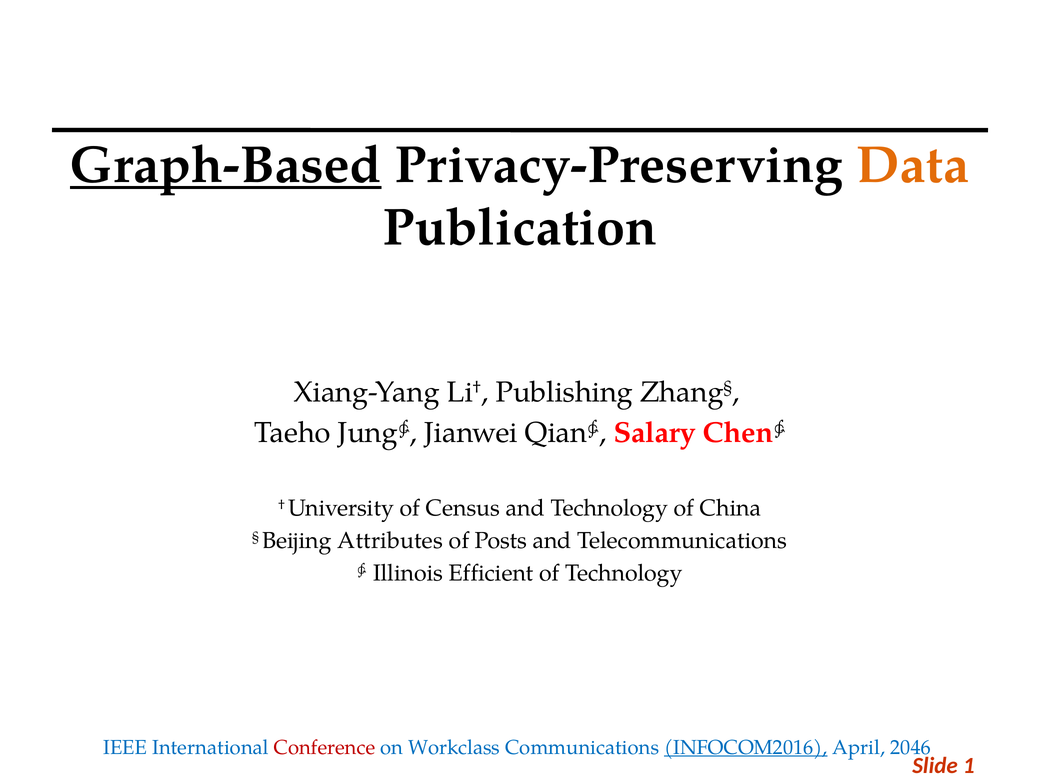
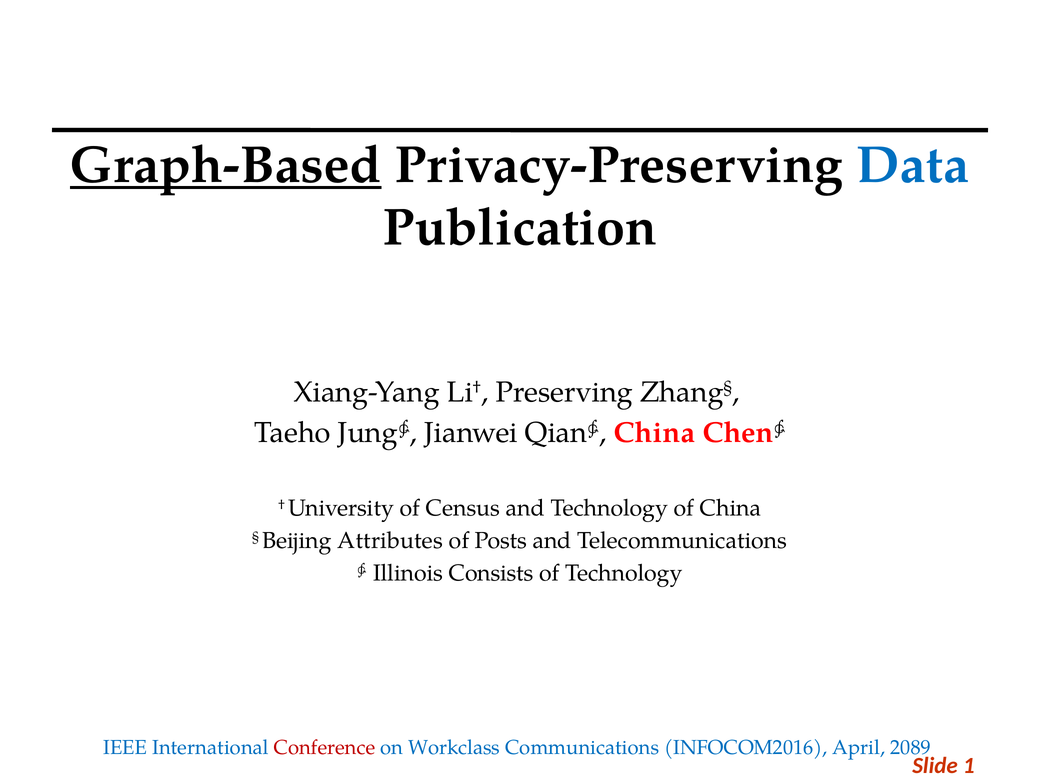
Data colour: orange -> blue
Publishing: Publishing -> Preserving
Qian∳ Salary: Salary -> China
Efficient: Efficient -> Consists
INFOCOM2016 underline: present -> none
2046: 2046 -> 2089
